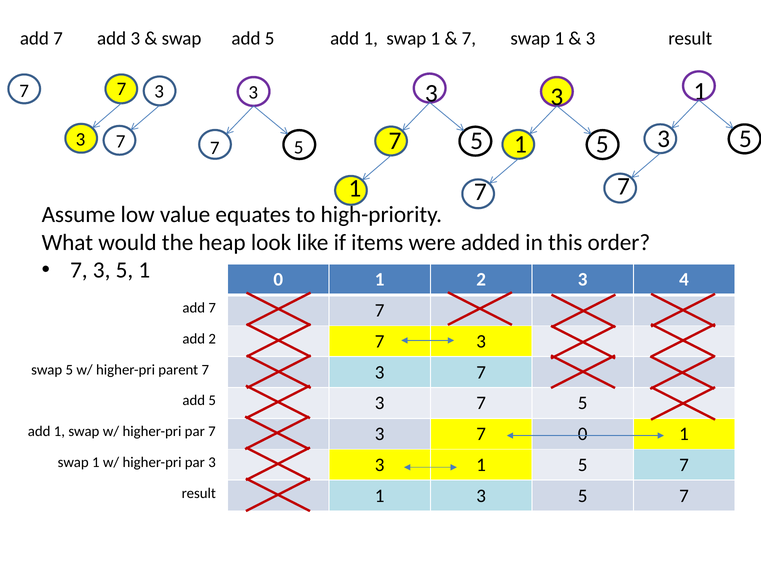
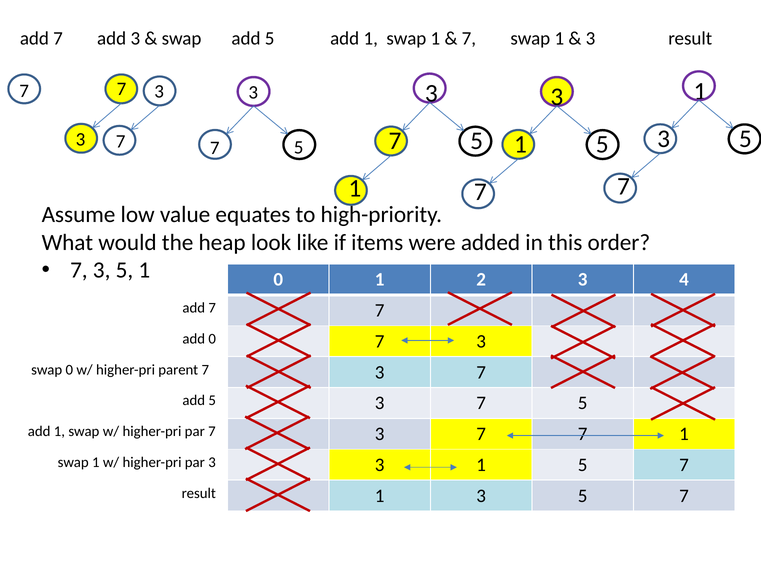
add 2: 2 -> 0
swap 5: 5 -> 0
3 7 0: 0 -> 7
